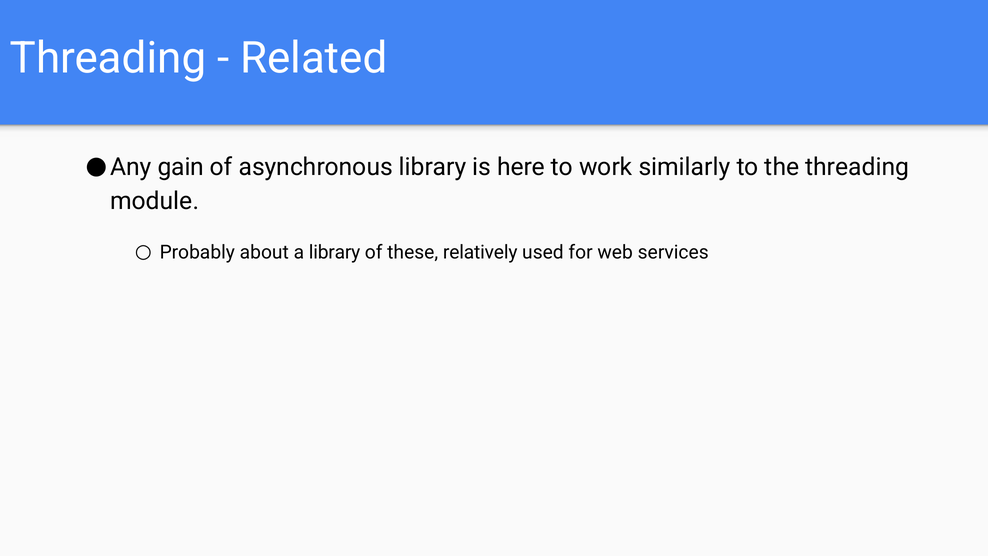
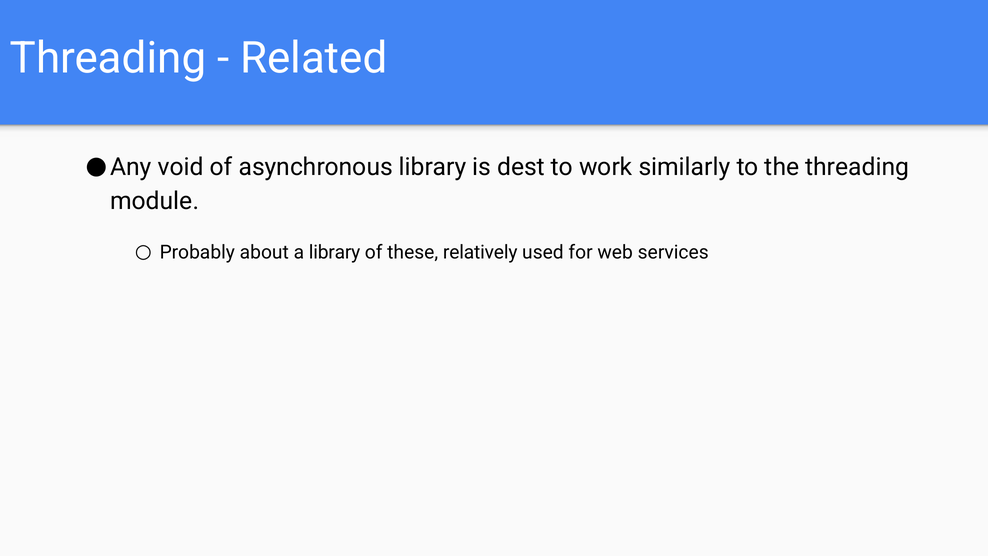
gain: gain -> void
here: here -> dest
